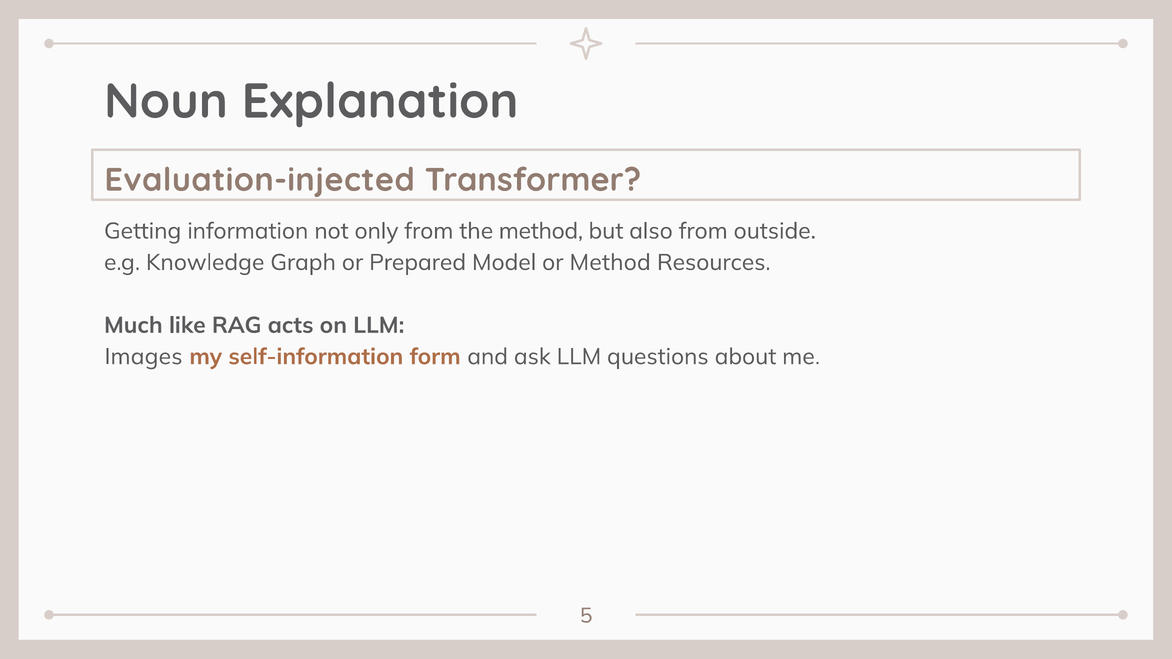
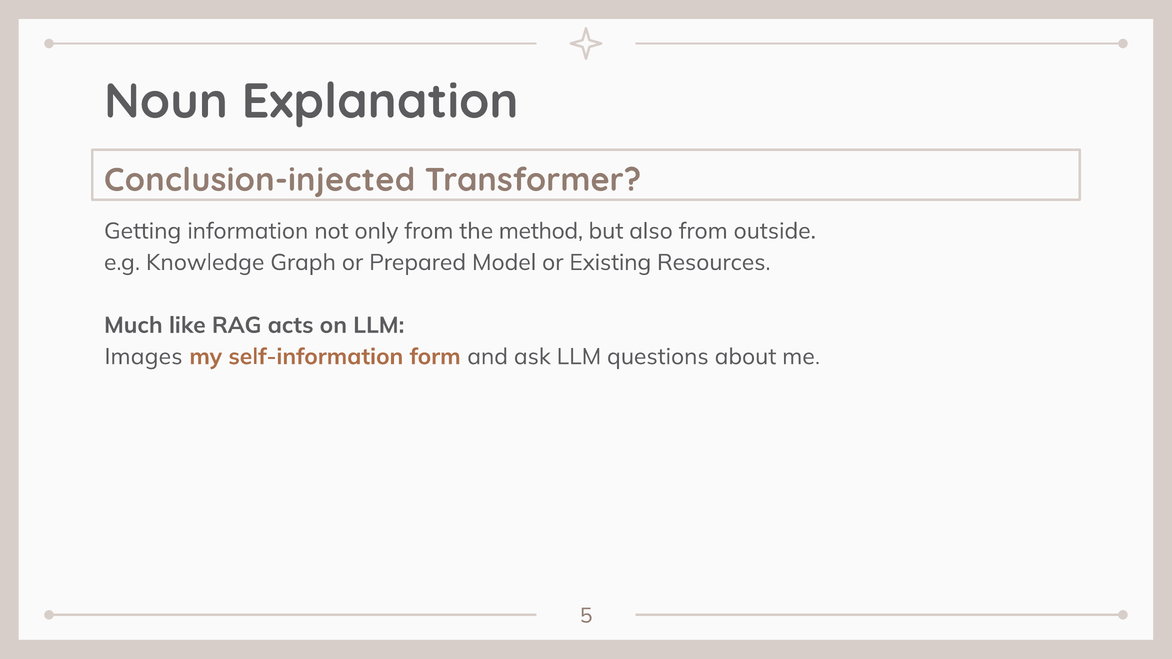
Evaluation-injected: Evaluation-injected -> Conclusion-injected
or Method: Method -> Existing
